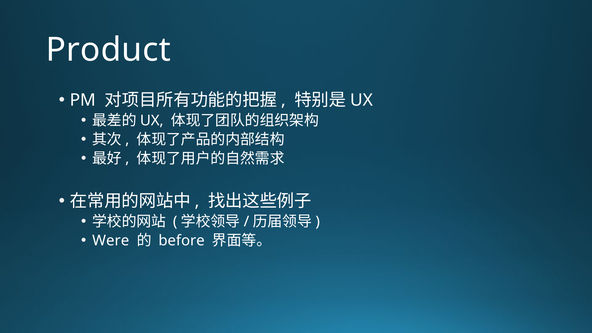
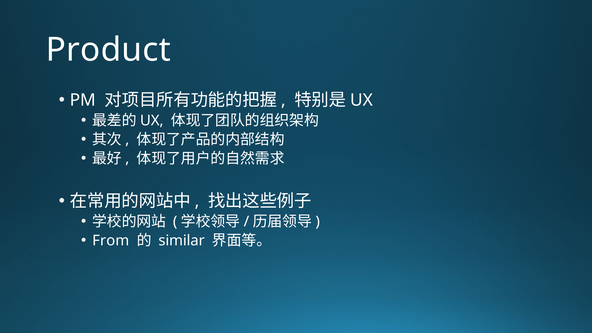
Were: Were -> From
before: before -> similar
